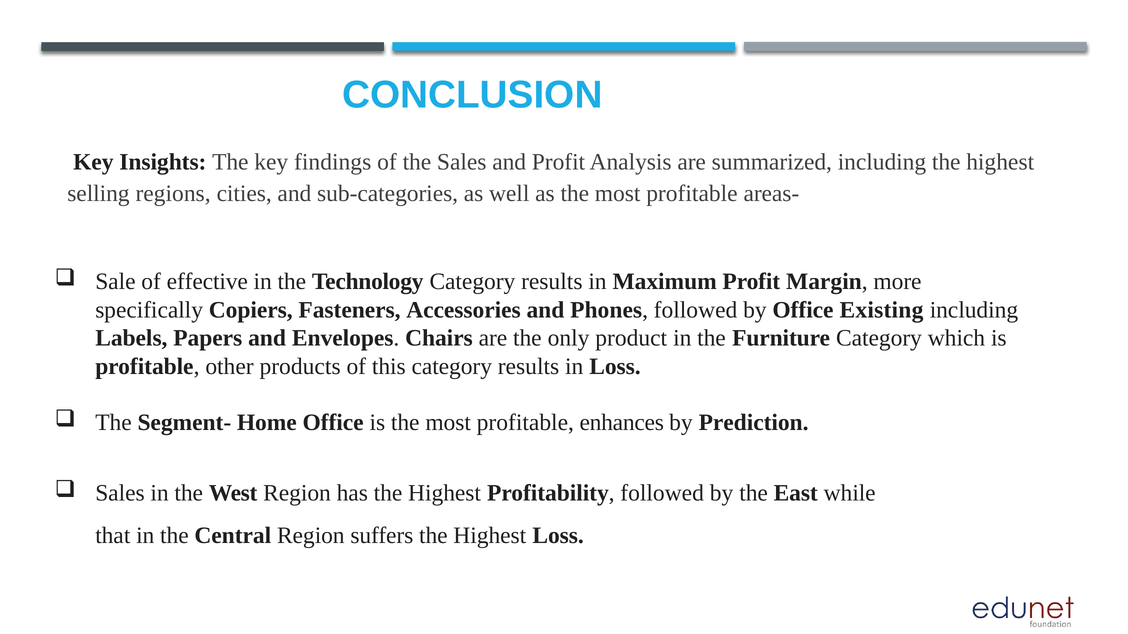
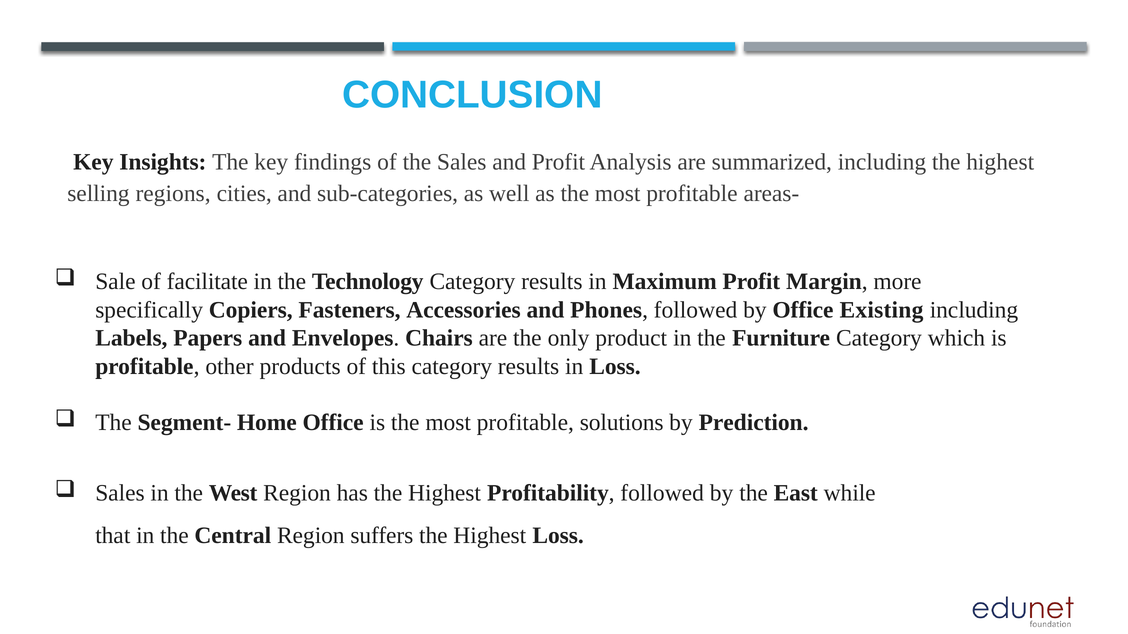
effective: effective -> facilitate
enhances: enhances -> solutions
